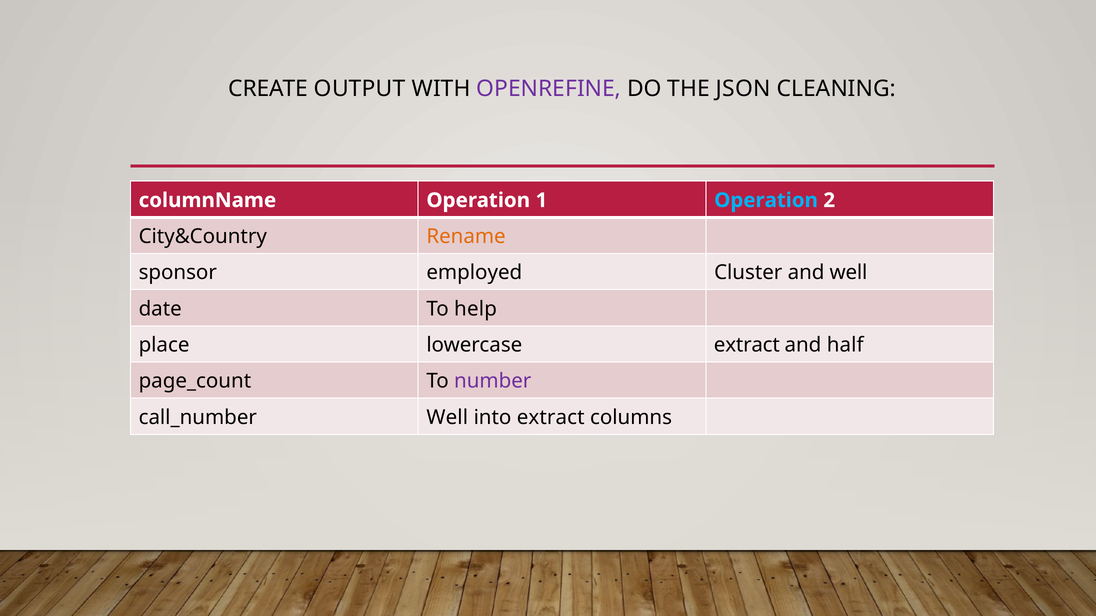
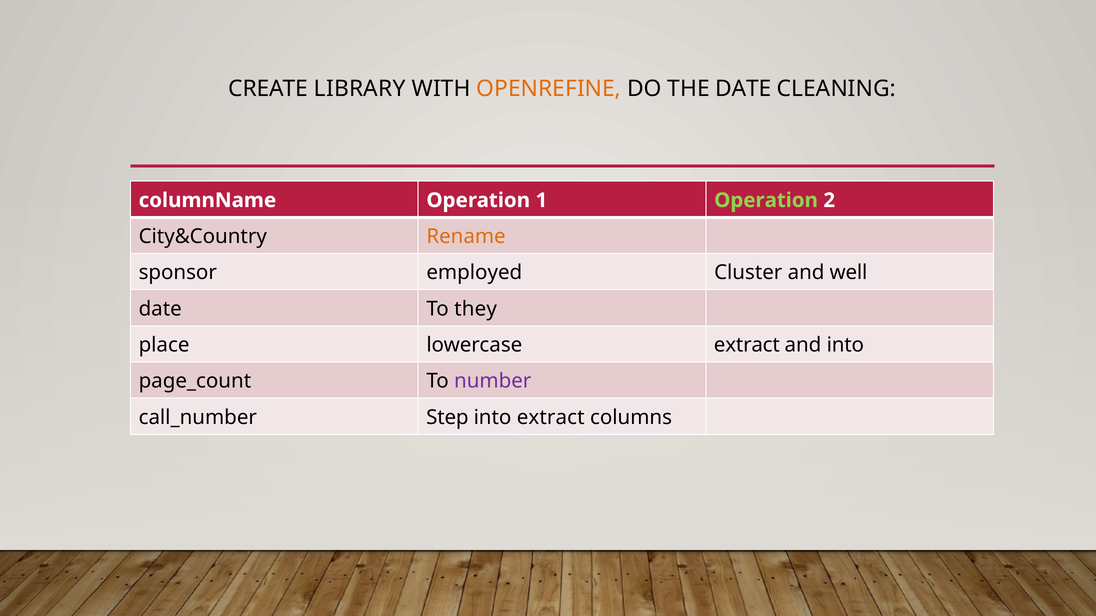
OUTPUT: OUTPUT -> LIBRARY
OPENREFINE colour: purple -> orange
THE JSON: JSON -> DATE
Operation at (766, 200) colour: light blue -> light green
help: help -> they
and half: half -> into
Well at (447, 418): Well -> Step
